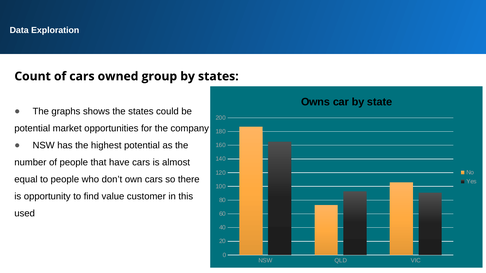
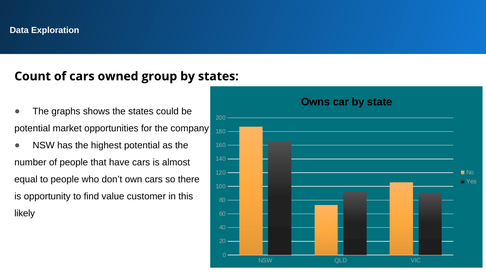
used: used -> likely
